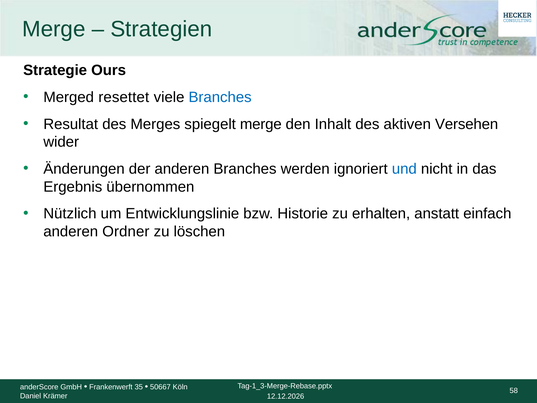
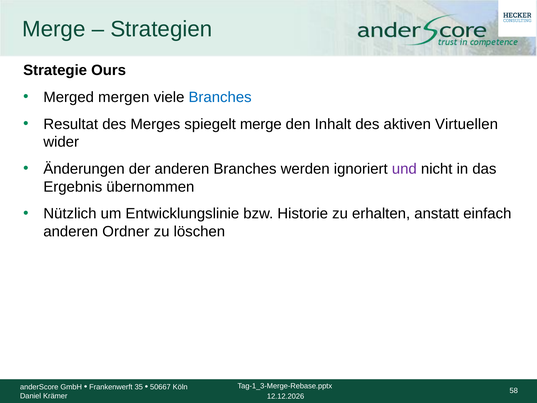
resettet: resettet -> mergen
Versehen: Versehen -> Virtuellen
und colour: blue -> purple
